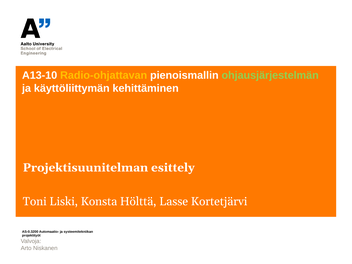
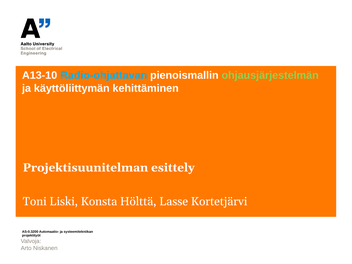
Radio-ohjattavan colour: yellow -> light blue
